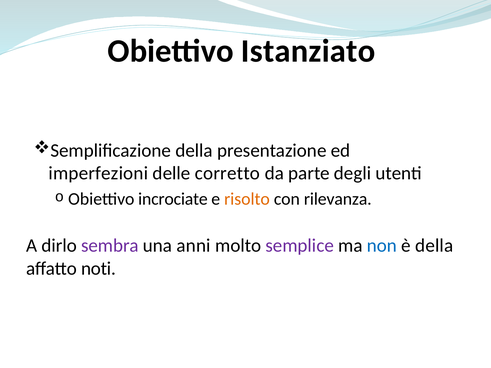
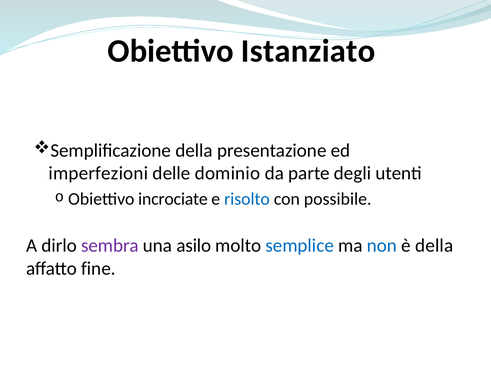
corretto: corretto -> dominio
risolto colour: orange -> blue
rilevanza: rilevanza -> possibile
anni: anni -> asilo
semplice colour: purple -> blue
noti: noti -> fine
